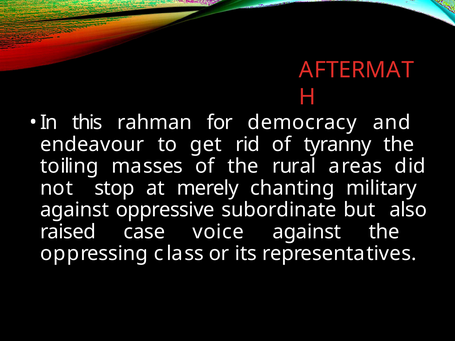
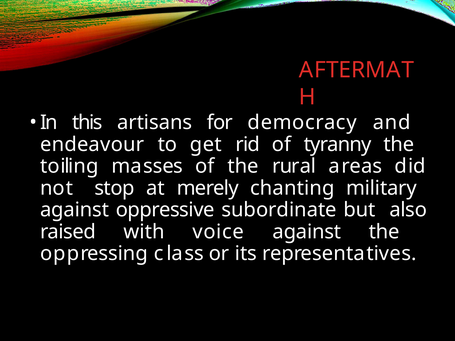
rahman: rahman -> artisans
case: case -> with
